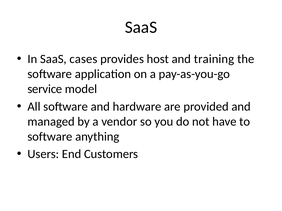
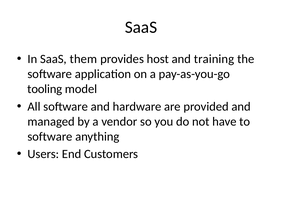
cases: cases -> them
service: service -> tooling
